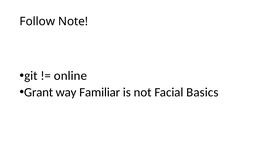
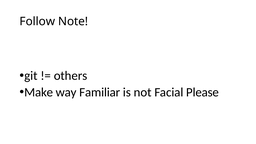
online: online -> others
Grant: Grant -> Make
Basics: Basics -> Please
